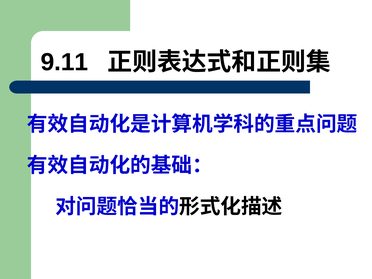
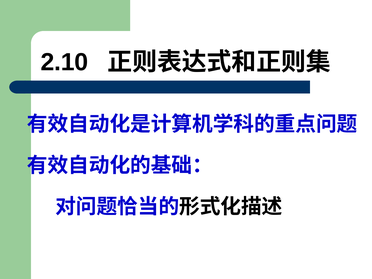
9.11: 9.11 -> 2.10
